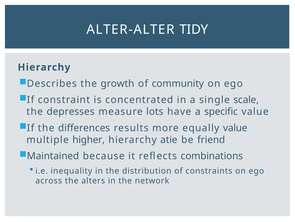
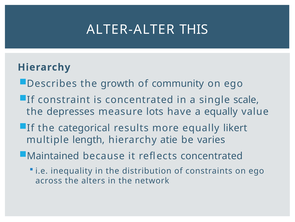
TIDY: TIDY -> THIS
a specific: specific -> equally
differences: differences -> categorical
equally value: value -> likert
higher: higher -> length
friend: friend -> varies
reflects combinations: combinations -> concentrated
